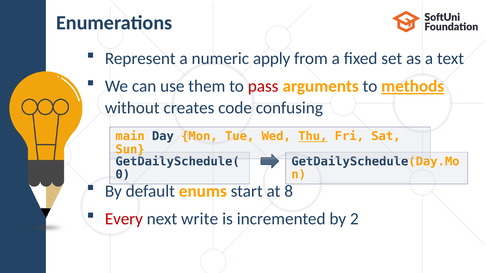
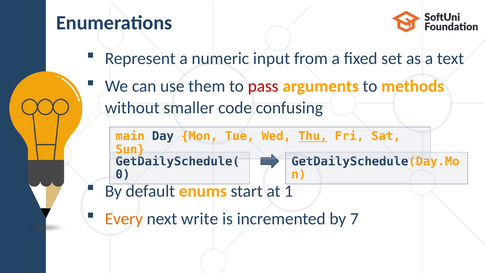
apply: apply -> input
methods underline: present -> none
creates: creates -> smaller
8: 8 -> 1
Every colour: red -> orange
2: 2 -> 7
